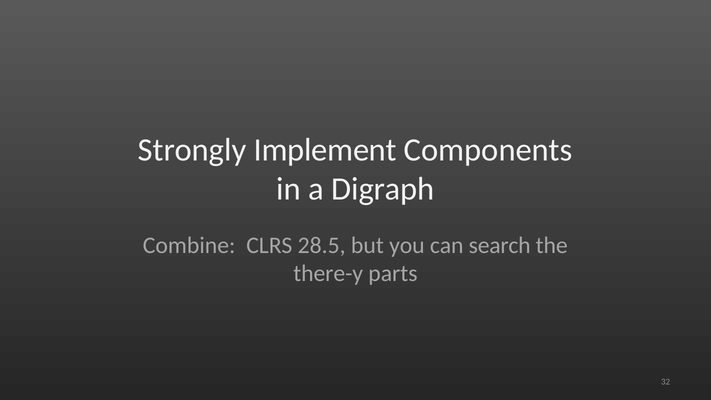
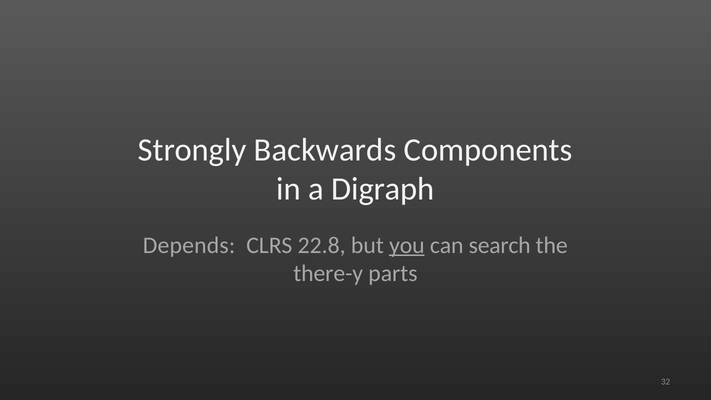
Implement: Implement -> Backwards
Combine: Combine -> Depends
28.5: 28.5 -> 22.8
you underline: none -> present
